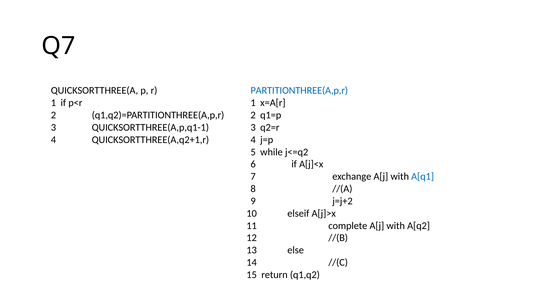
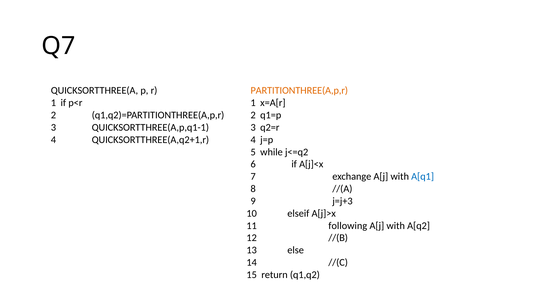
PARTITIONTHREE(A,p,r colour: blue -> orange
j=j+2: j=j+2 -> j=j+3
complete: complete -> following
